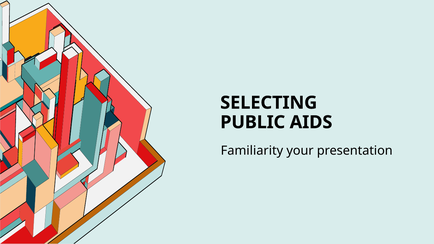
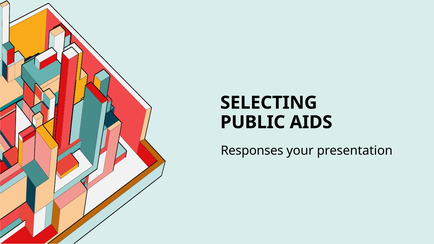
Familiarity: Familiarity -> Responses
